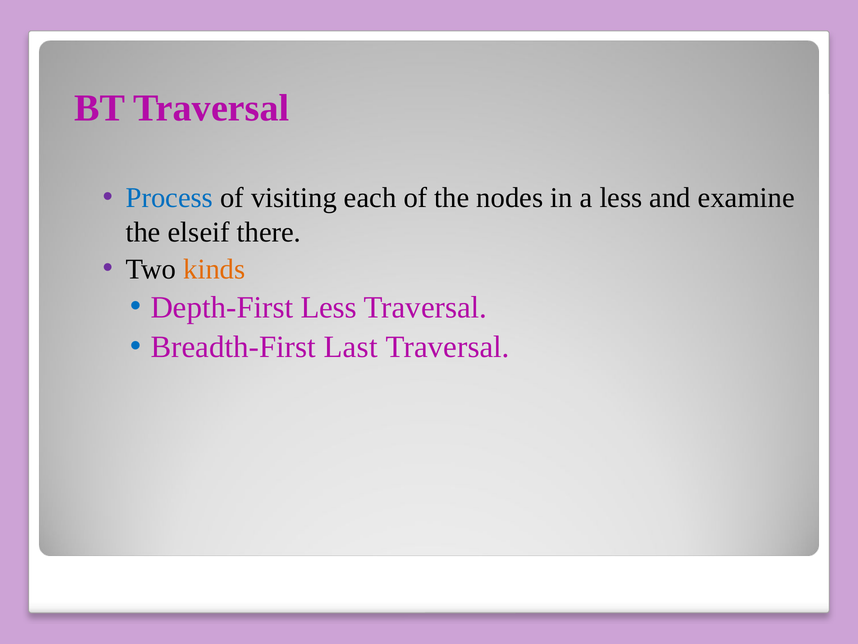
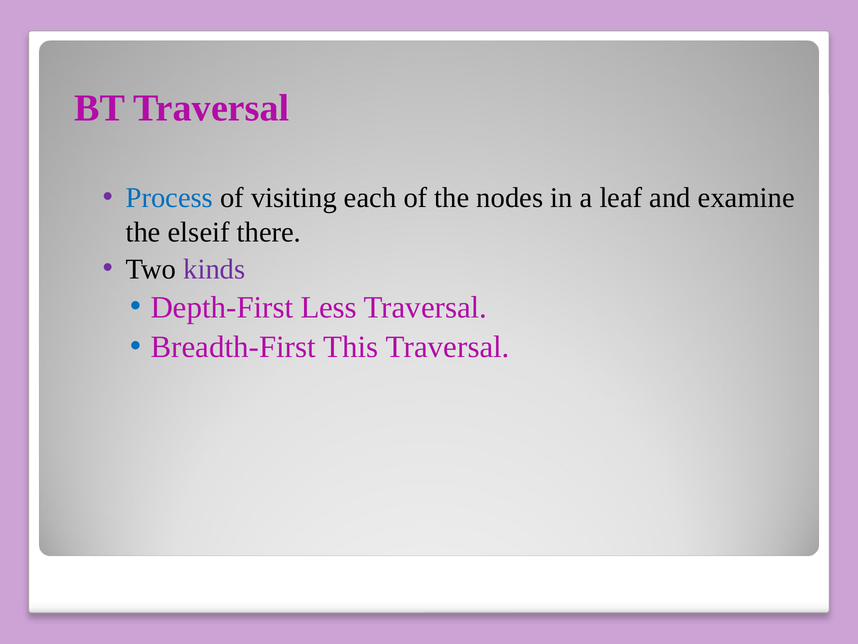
a less: less -> leaf
kinds colour: orange -> purple
Last: Last -> This
